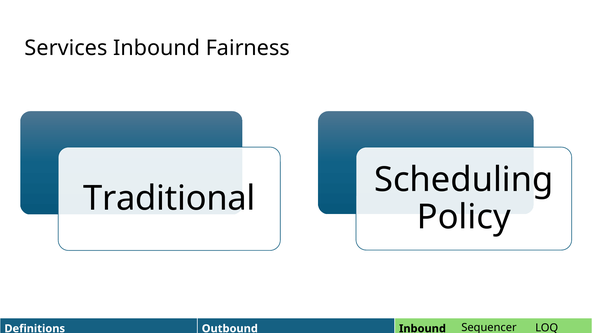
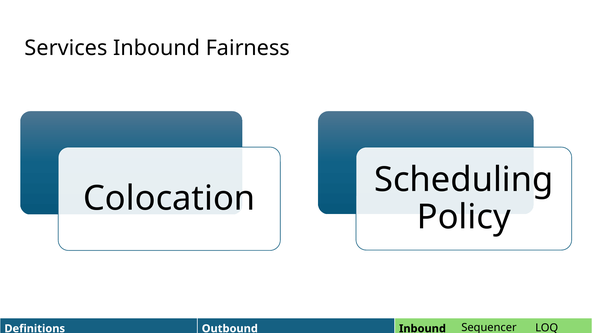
Traditional: Traditional -> Colocation
